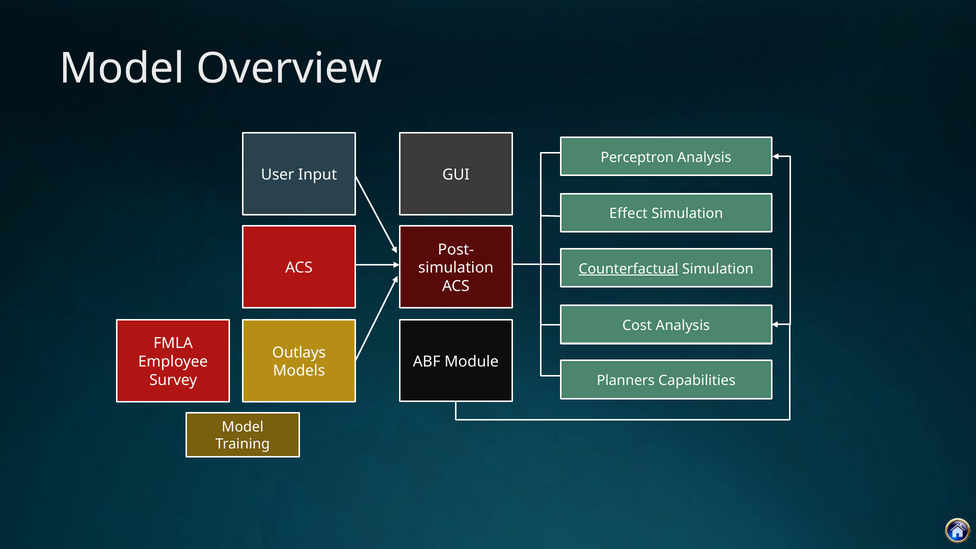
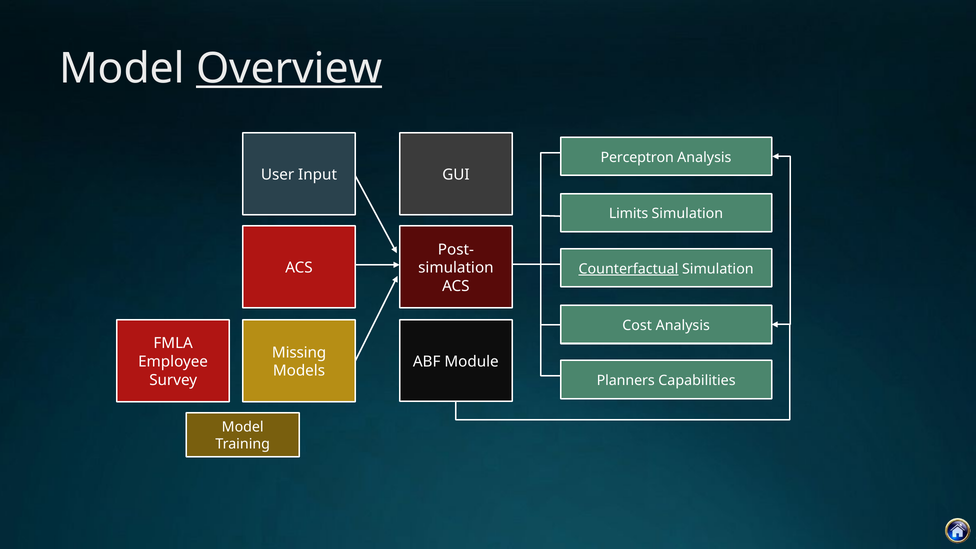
Overview underline: none -> present
Effect: Effect -> Limits
Outlays: Outlays -> Missing
